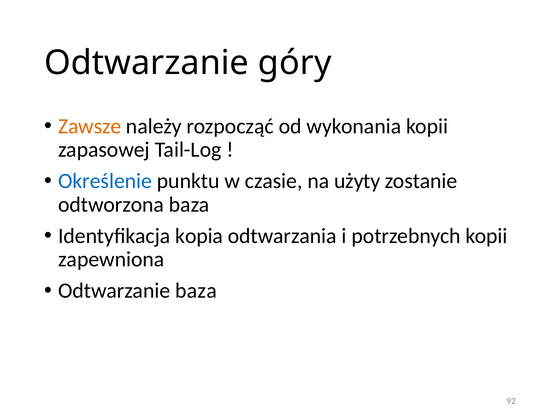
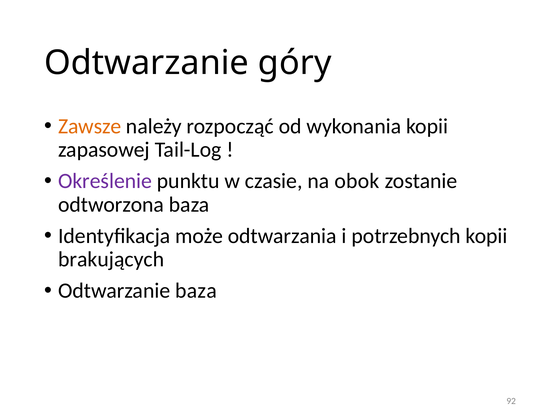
Określenie colour: blue -> purple
użyty: użyty -> obok
kopia: kopia -> może
zapewniona: zapewniona -> brakujących
